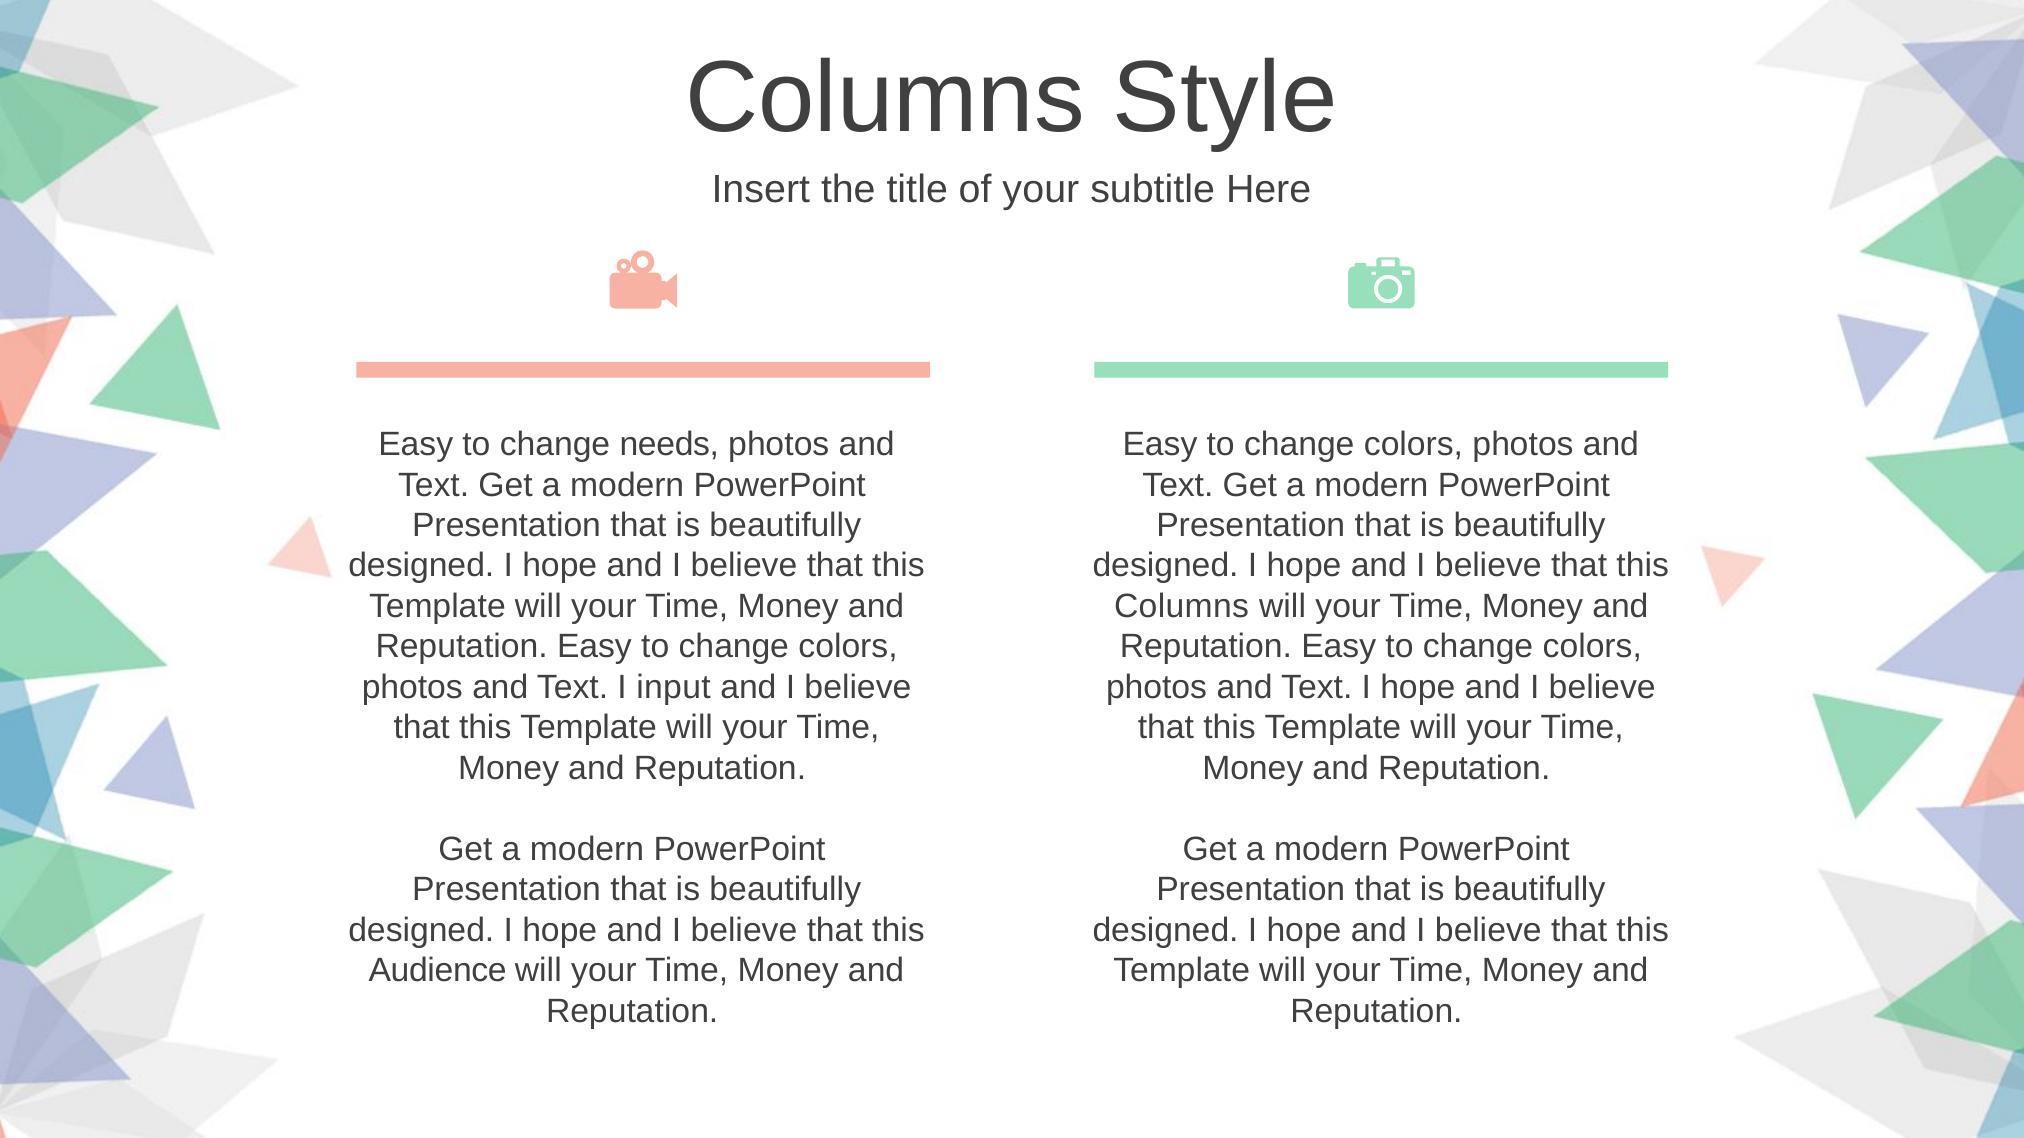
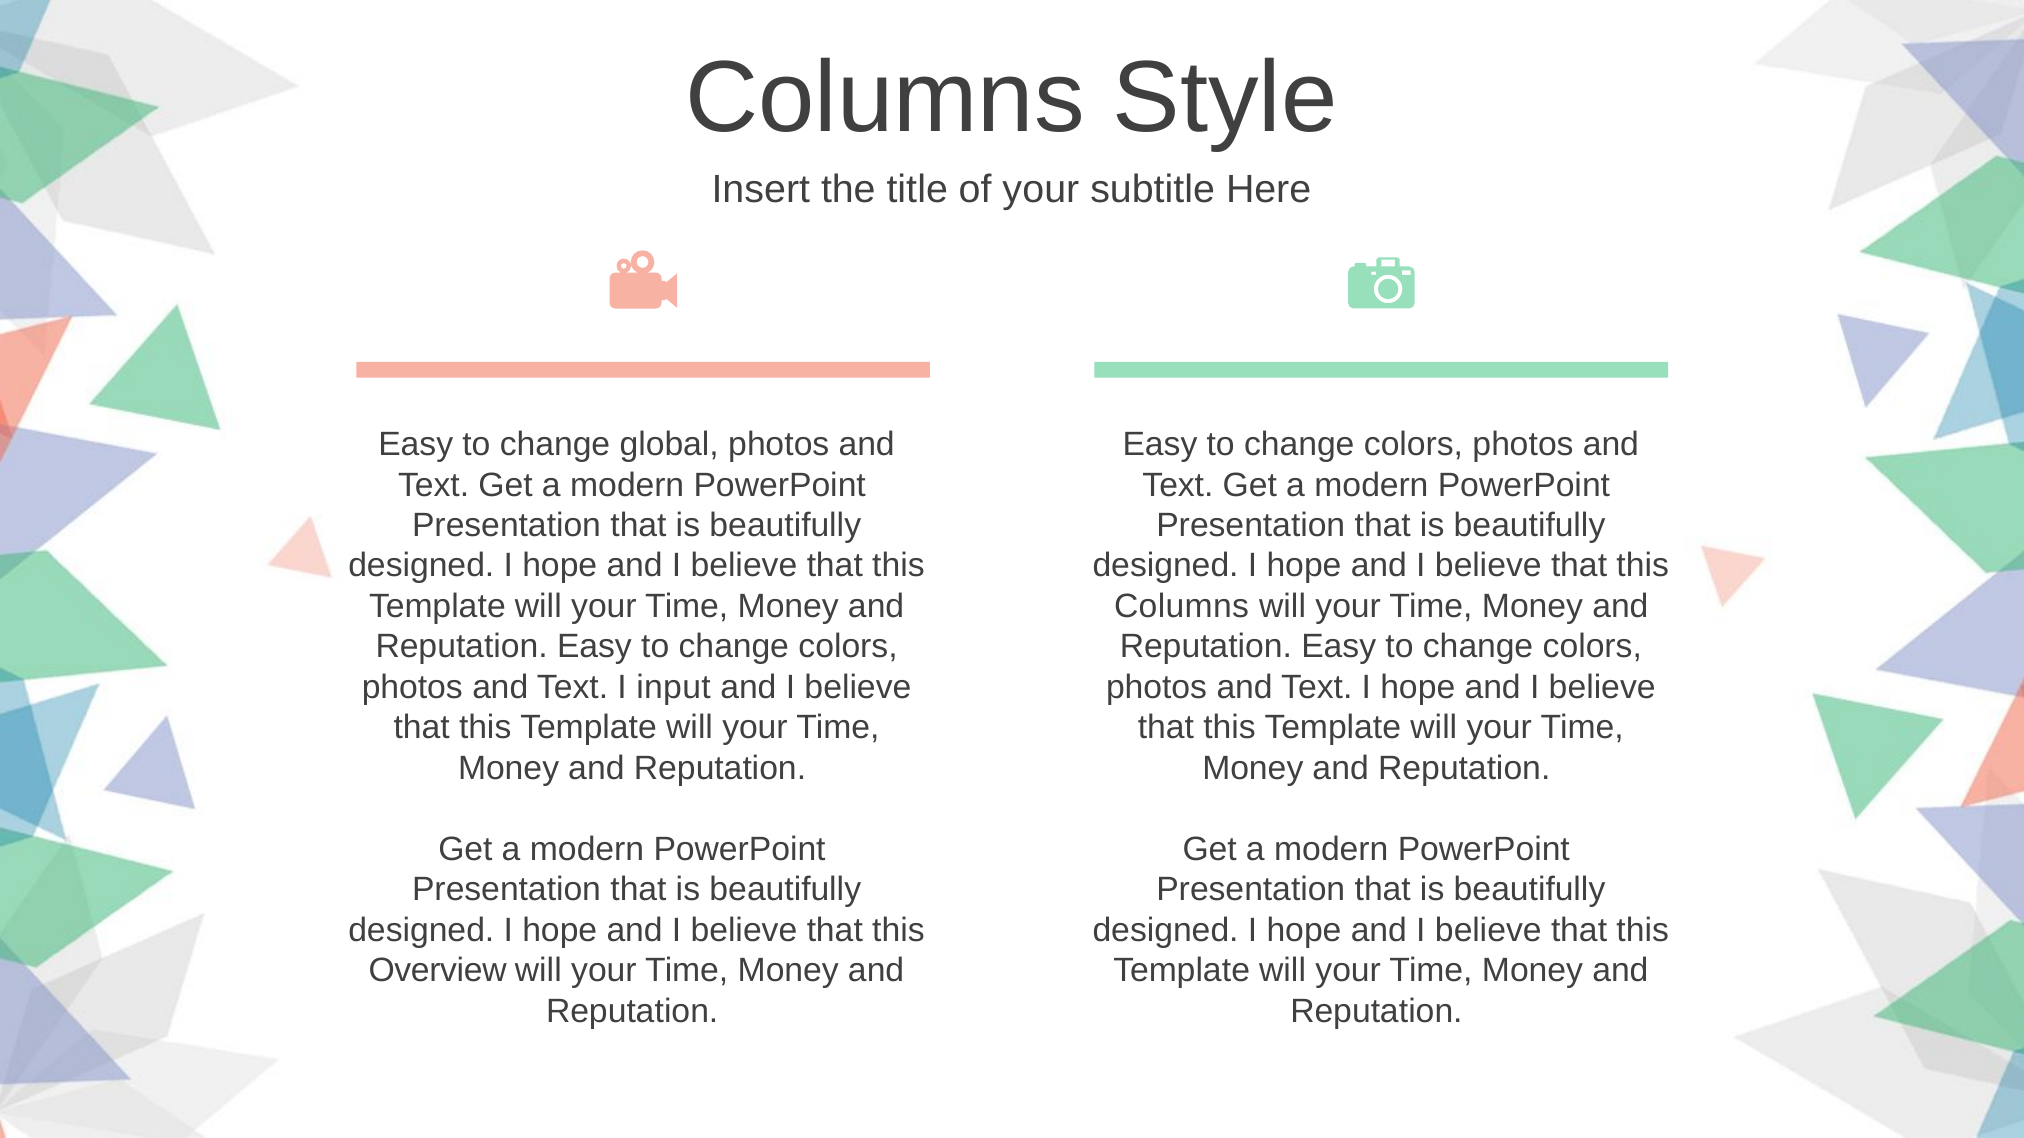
needs: needs -> global
Audience: Audience -> Overview
